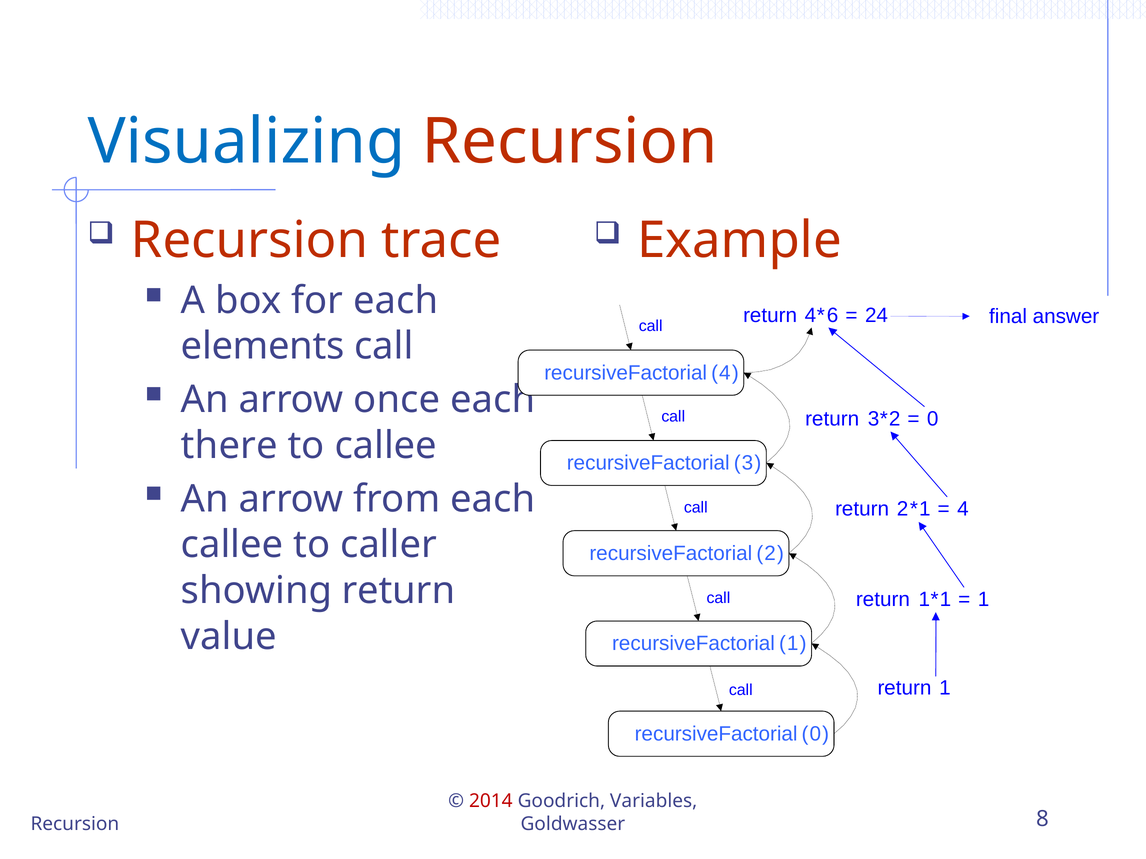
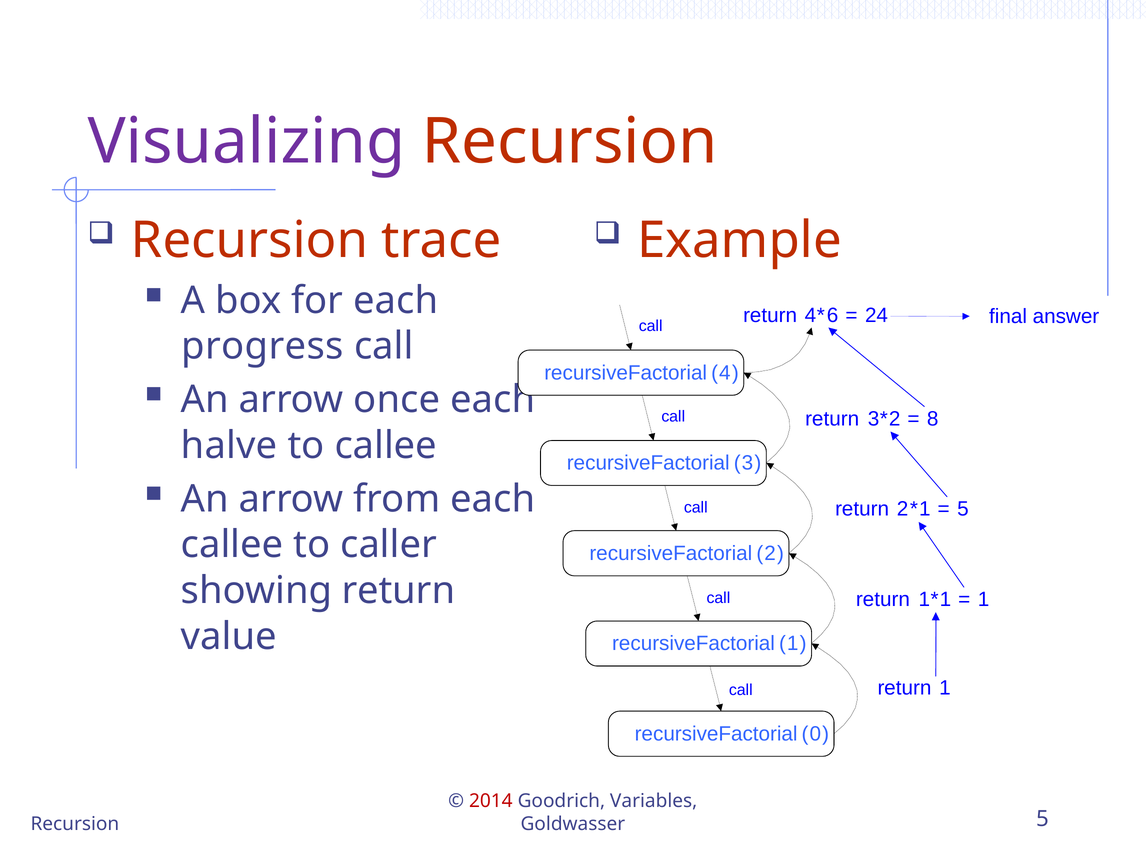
Visualizing colour: blue -> purple
elements: elements -> progress
0: 0 -> 8
there: there -> halve
4 at (963, 509): 4 -> 5
Recursion 8: 8 -> 5
